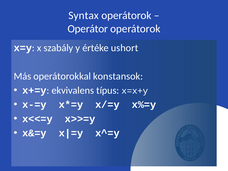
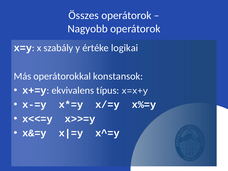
Syntax: Syntax -> Összes
Operátor: Operátor -> Nagyobb
ushort: ushort -> logikai
